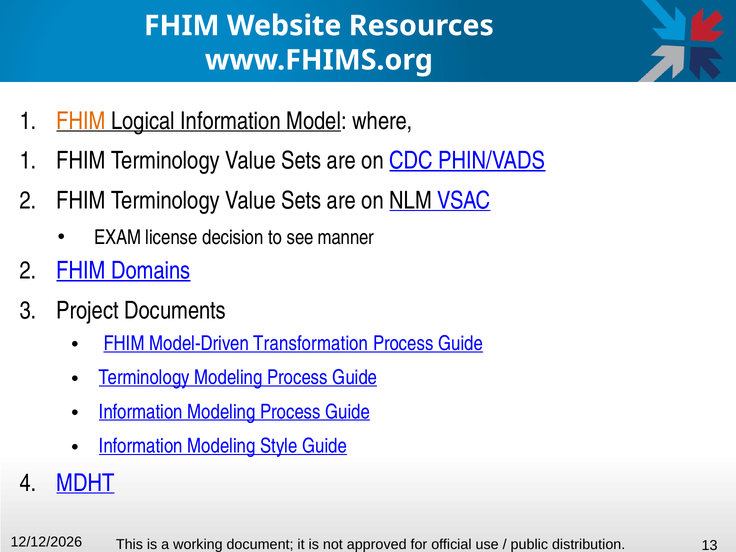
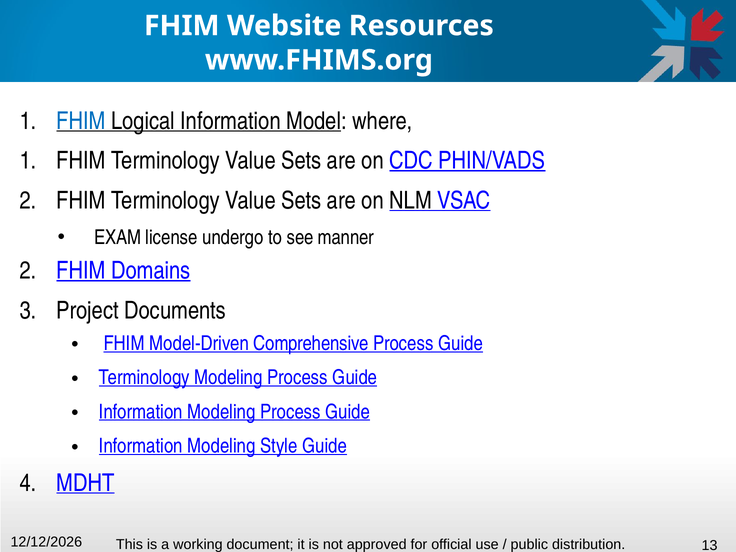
FHIM at (81, 121) colour: orange -> blue
decision: decision -> undergo
Transformation: Transformation -> Comprehensive
